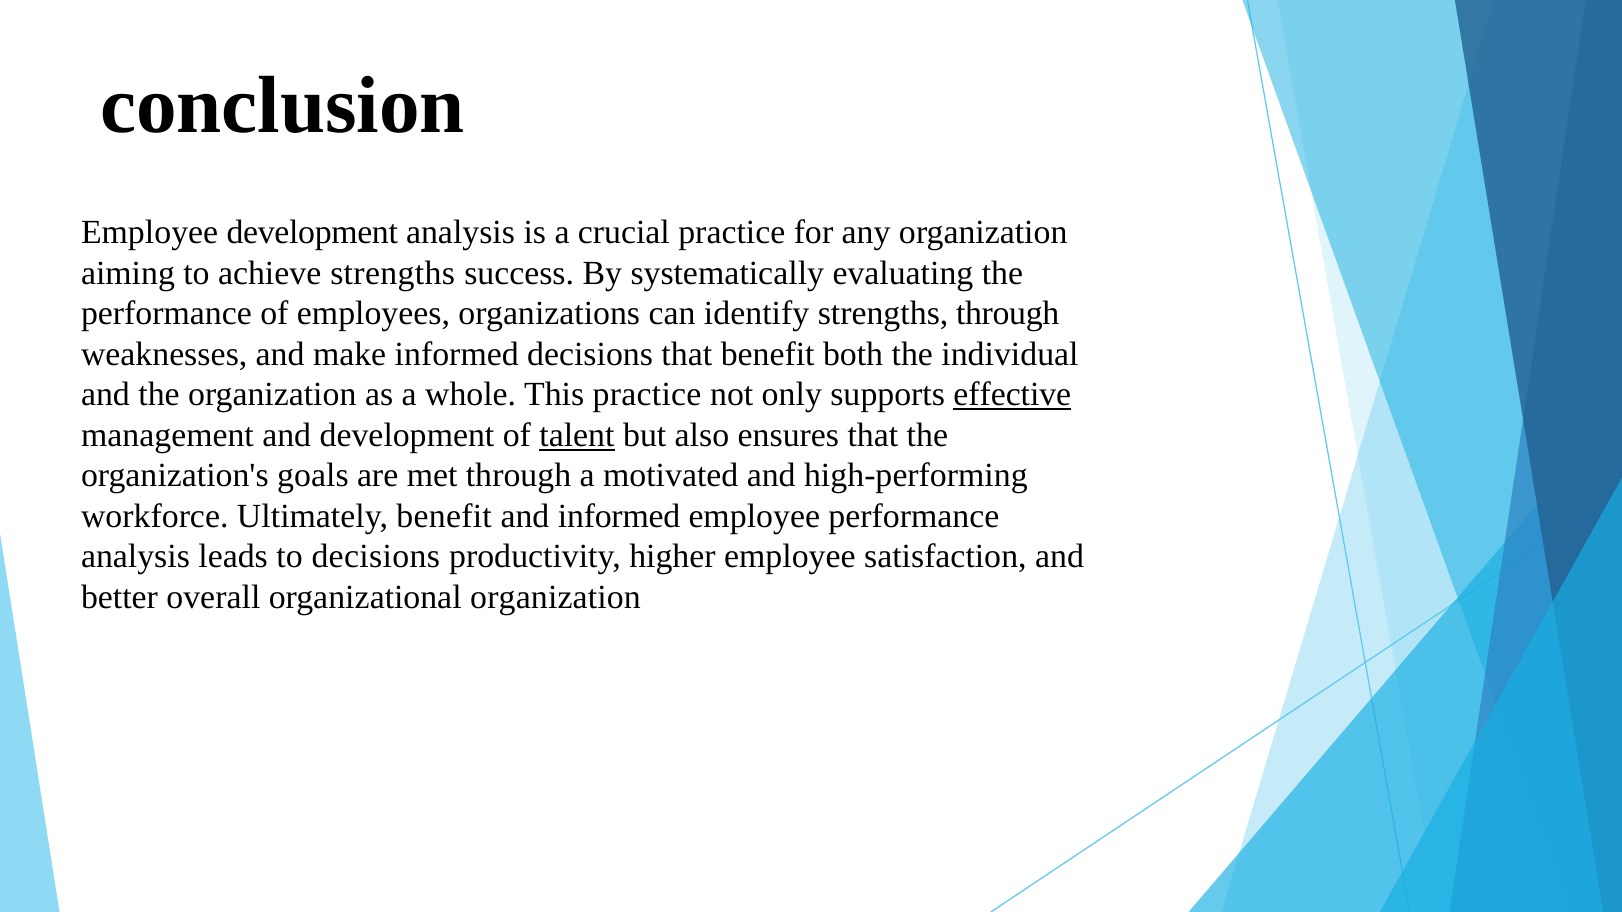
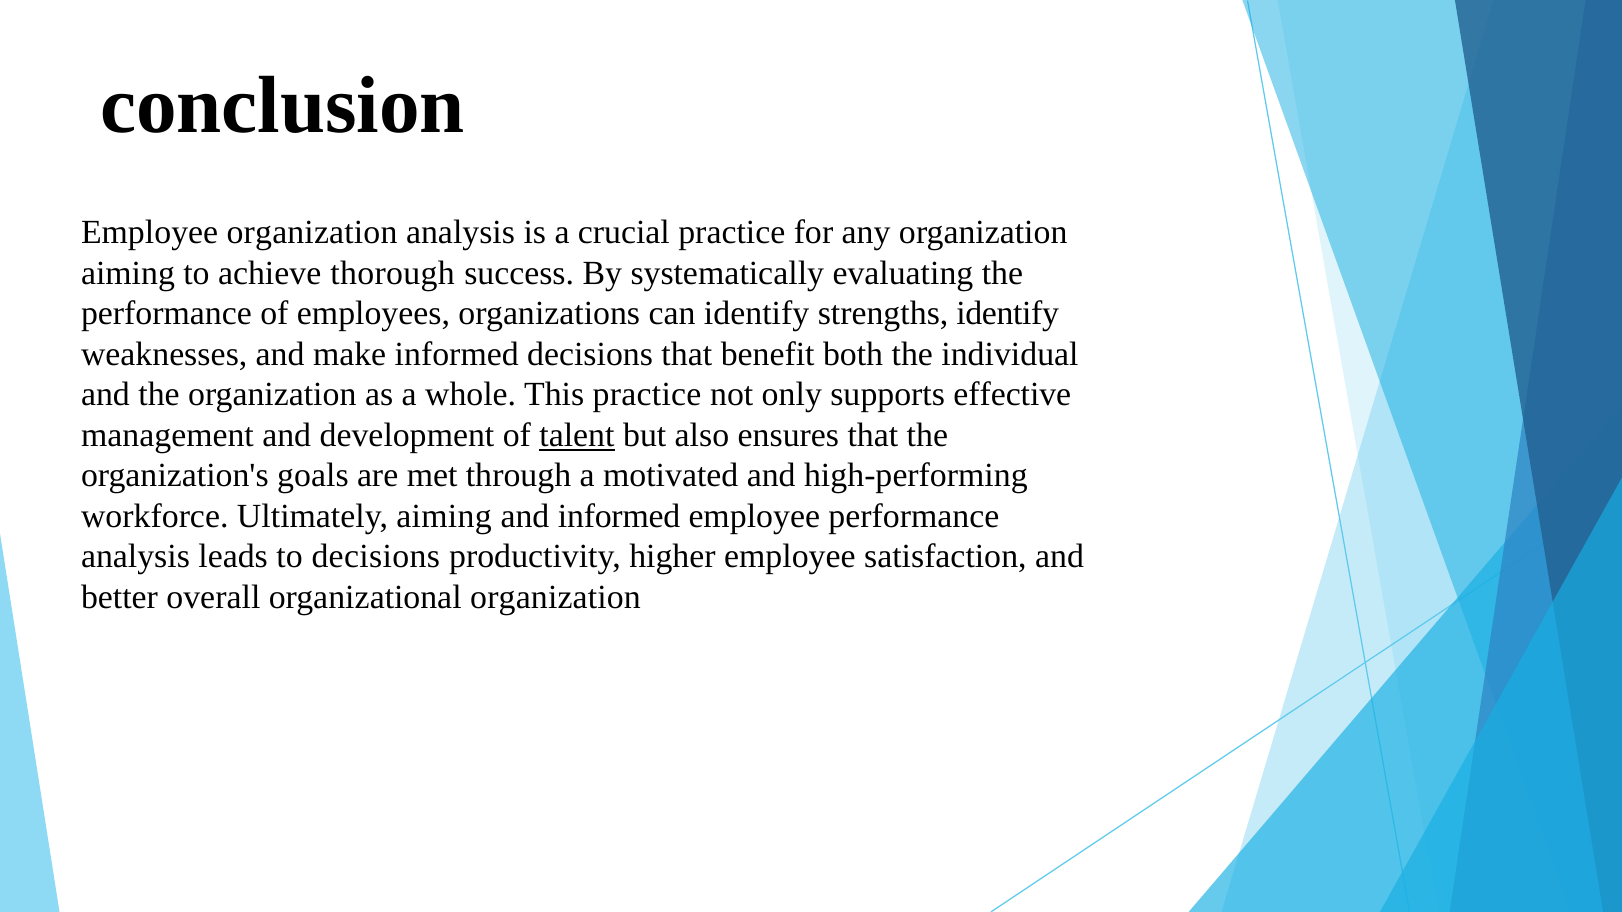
Employee development: development -> organization
achieve strengths: strengths -> thorough
strengths through: through -> identify
effective underline: present -> none
Ultimately benefit: benefit -> aiming
